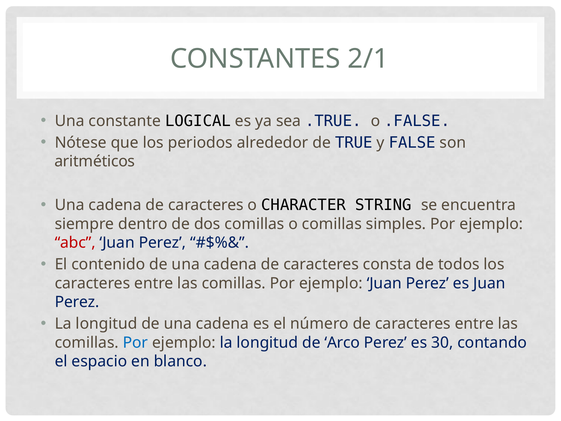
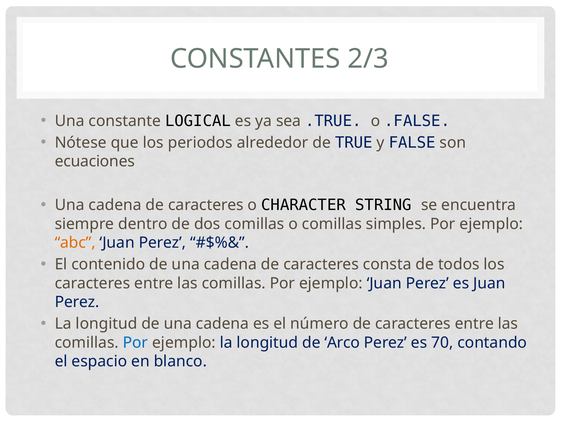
2/1: 2/1 -> 2/3
aritméticos: aritméticos -> ecuaciones
abc colour: red -> orange
30: 30 -> 70
